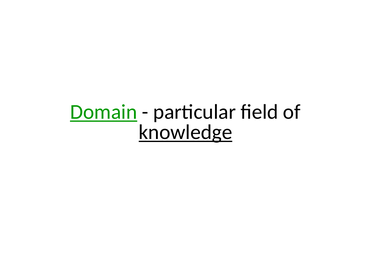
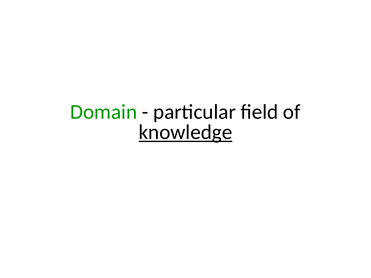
Domain underline: present -> none
